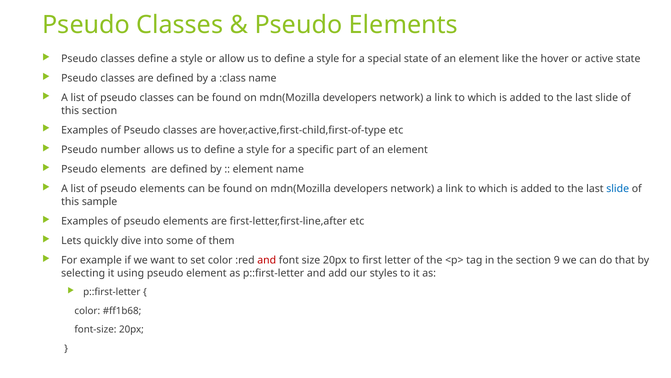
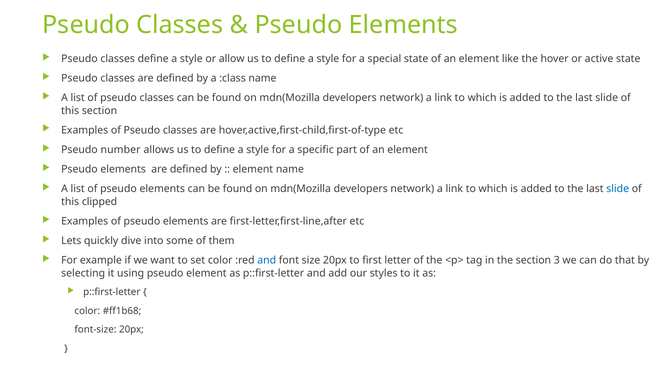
sample: sample -> clipped
and at (267, 260) colour: red -> blue
9: 9 -> 3
